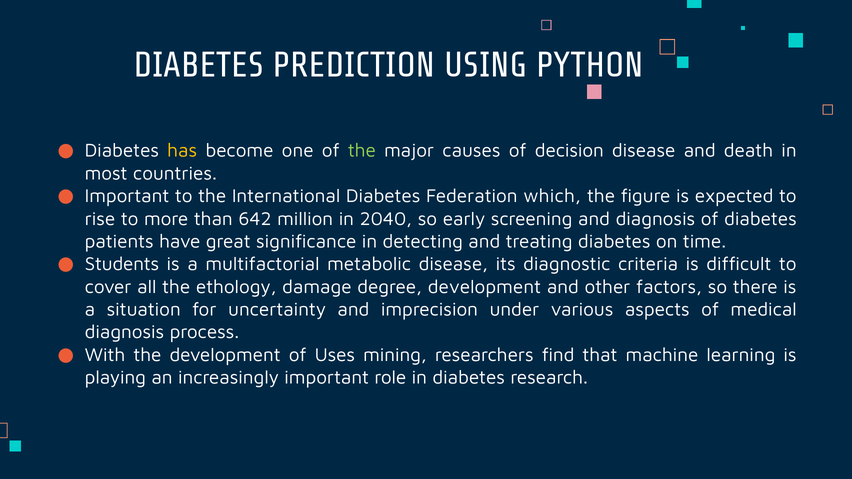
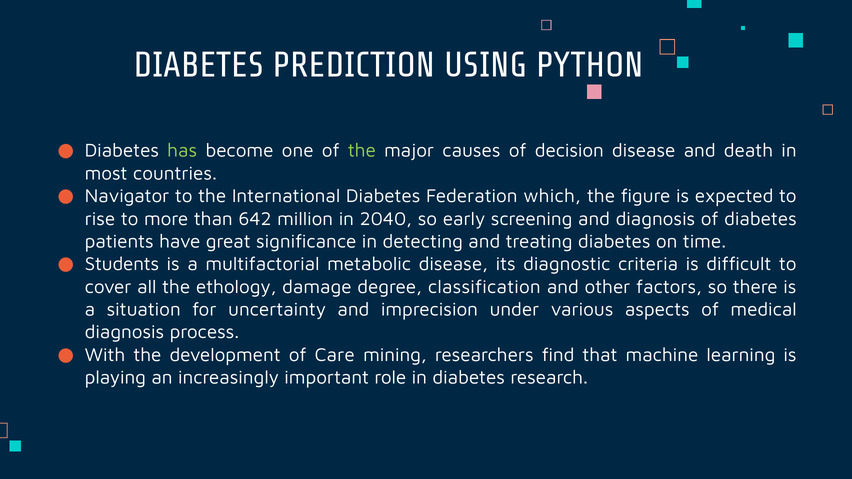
has colour: yellow -> light green
Important at (127, 196): Important -> Navigator
degree development: development -> classification
Uses: Uses -> Care
